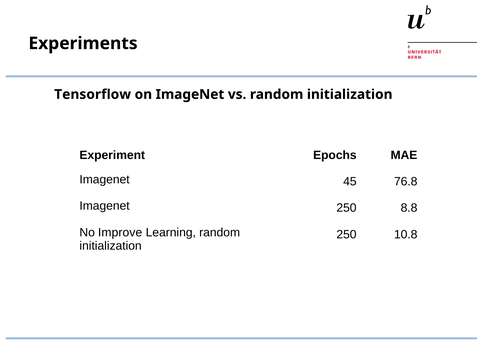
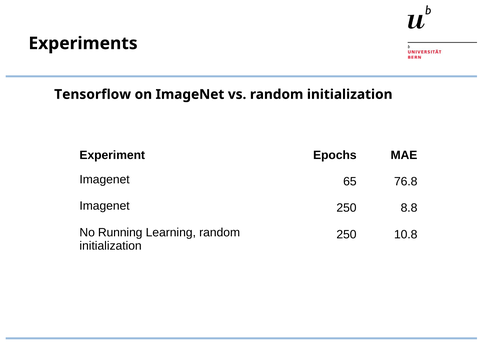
45: 45 -> 65
Improve: Improve -> Running
